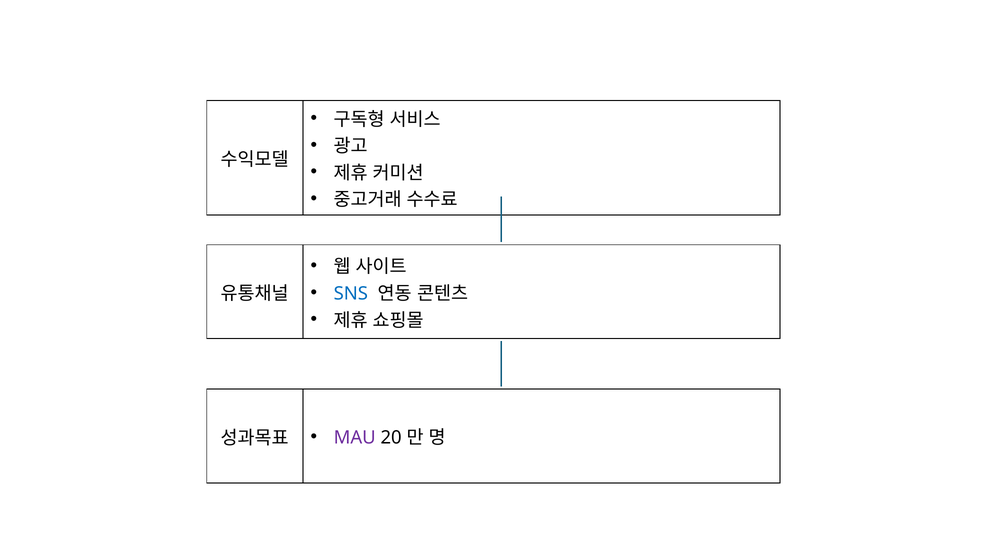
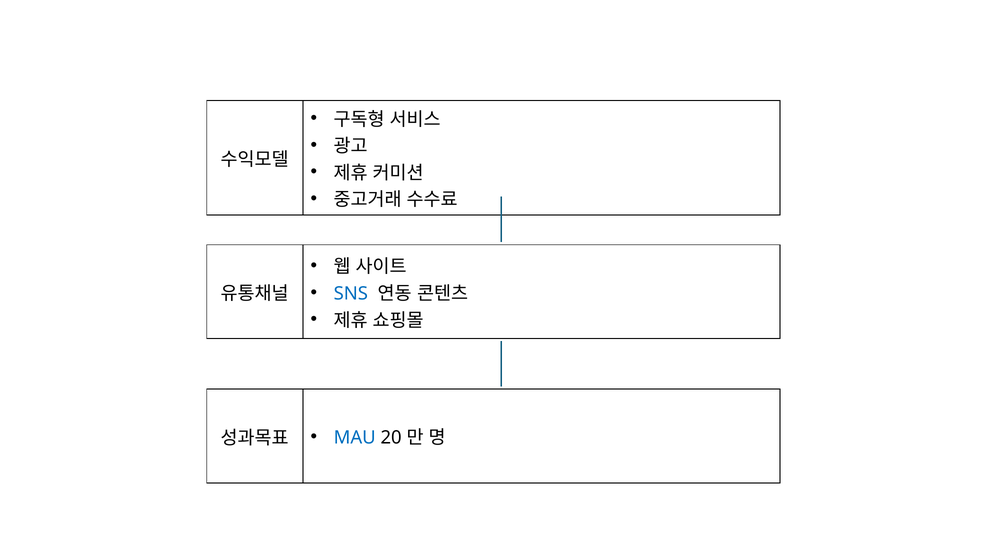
MAU colour: purple -> blue
